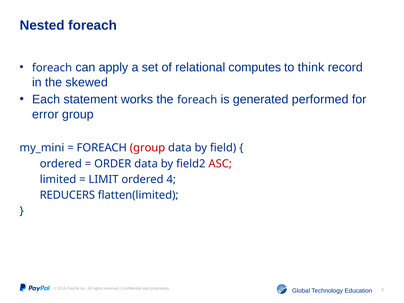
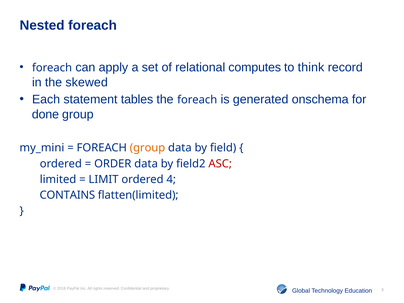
works: works -> tables
performed: performed -> onschema
error: error -> done
group at (148, 148) colour: red -> orange
REDUCERS: REDUCERS -> CONTAINS
